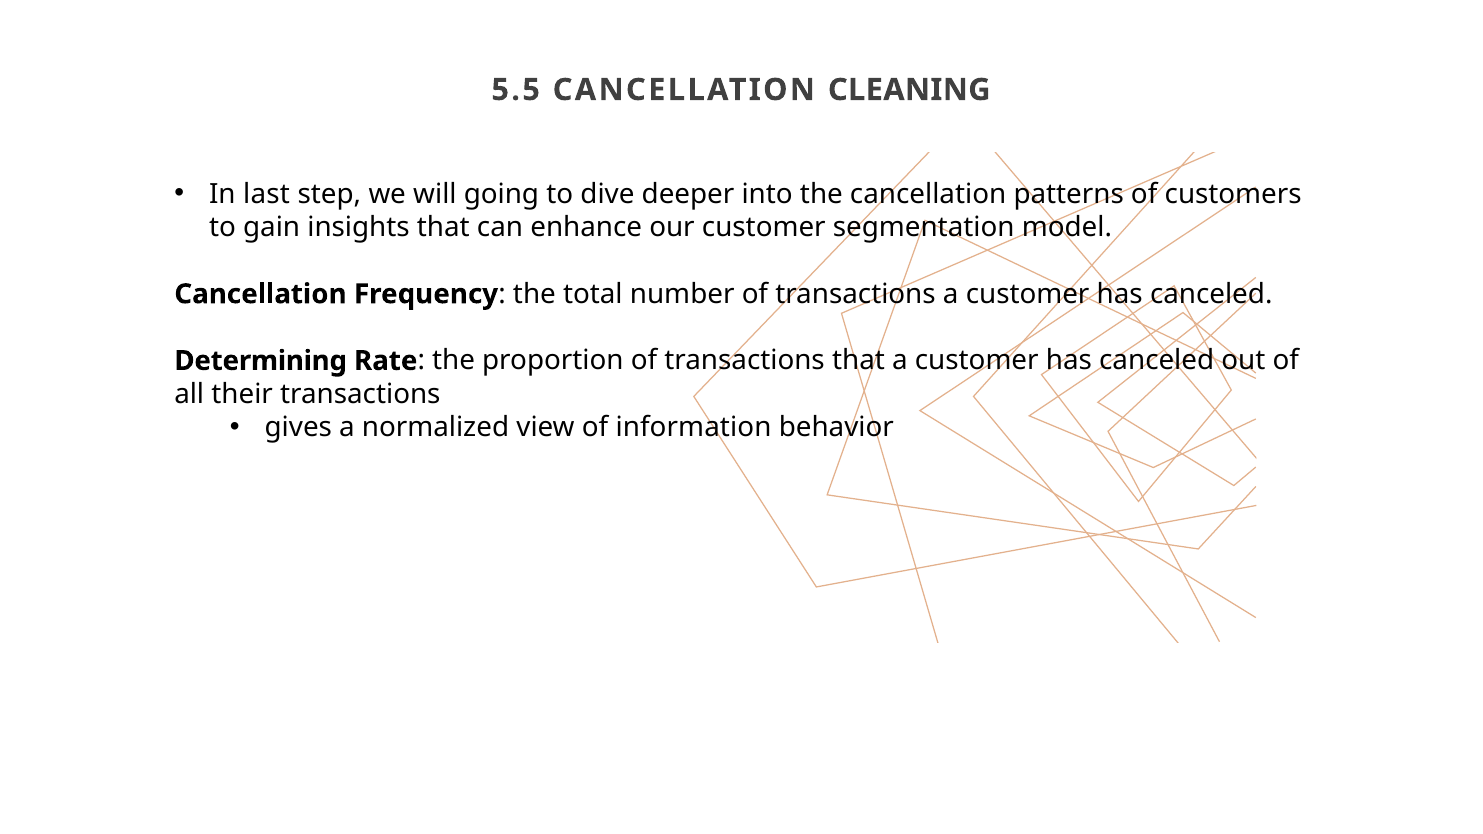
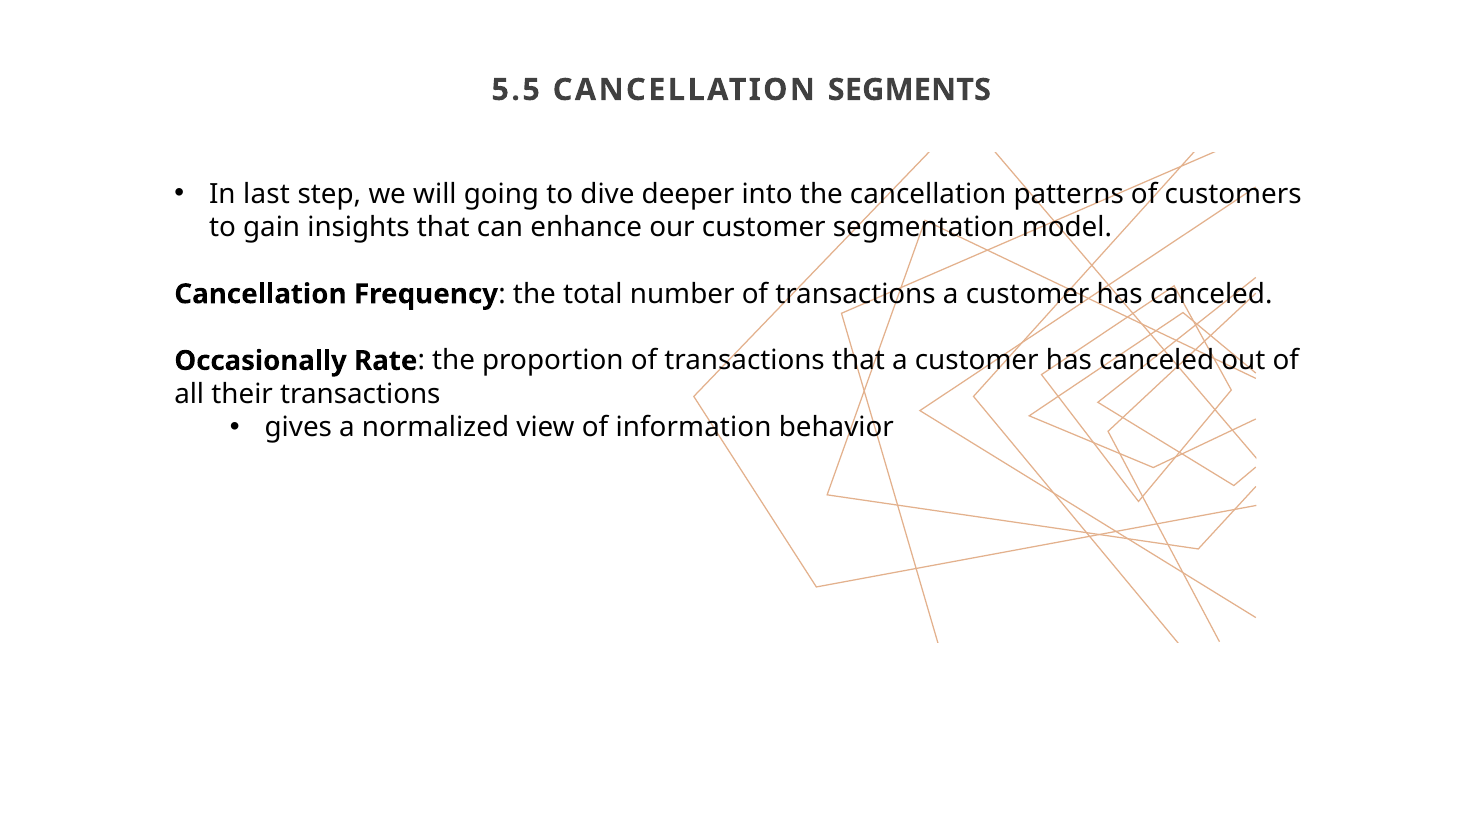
CLEANING: CLEANING -> SEGMENTS
Determining: Determining -> Occasionally
